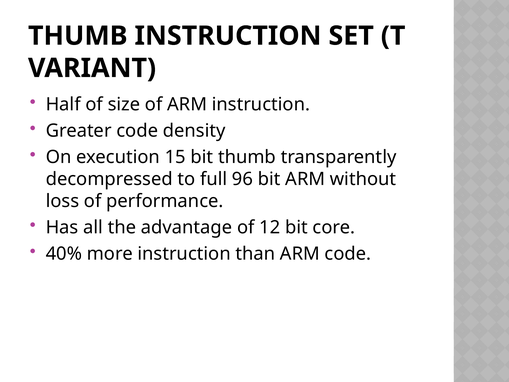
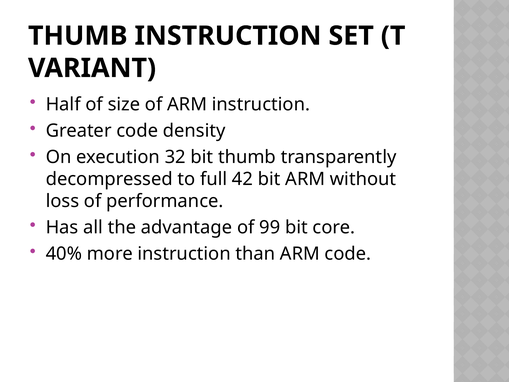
15: 15 -> 32
96: 96 -> 42
12: 12 -> 99
